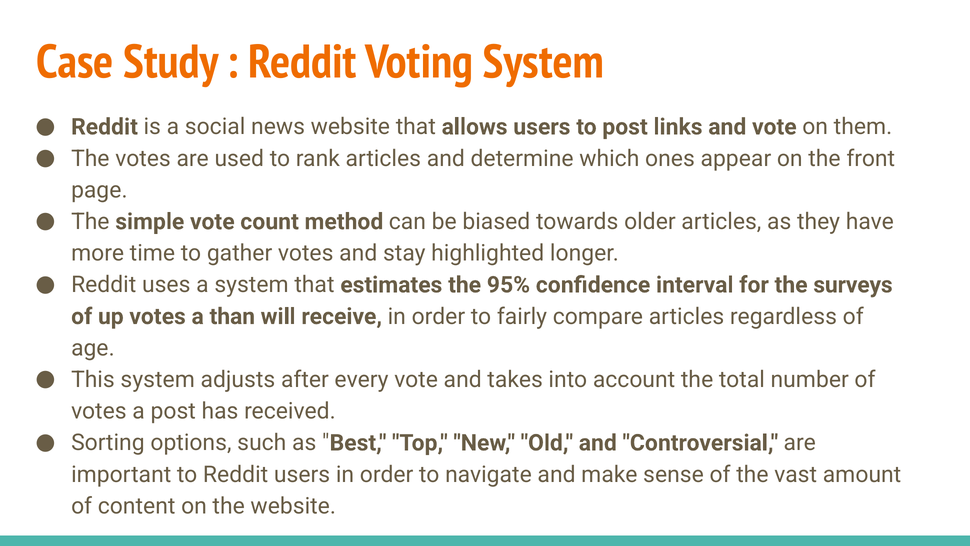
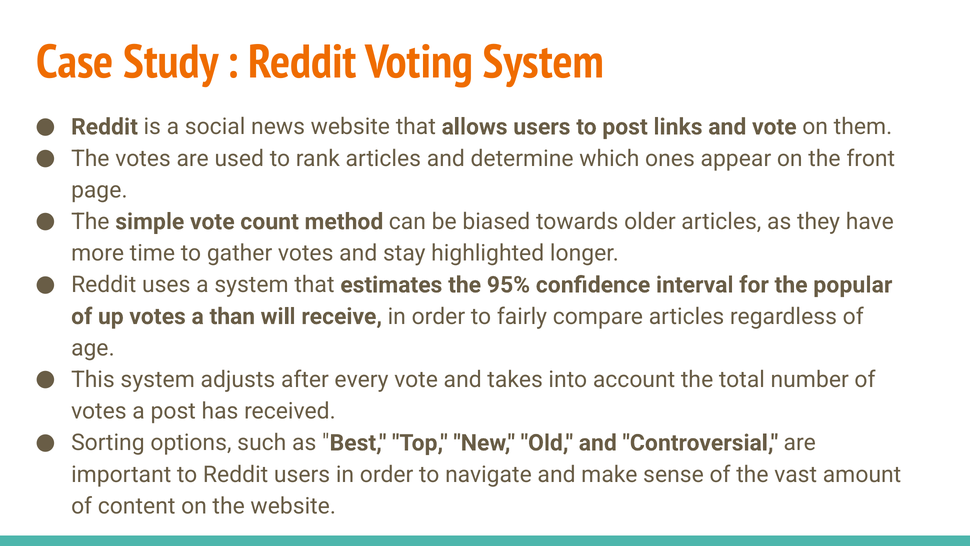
surveys: surveys -> popular
